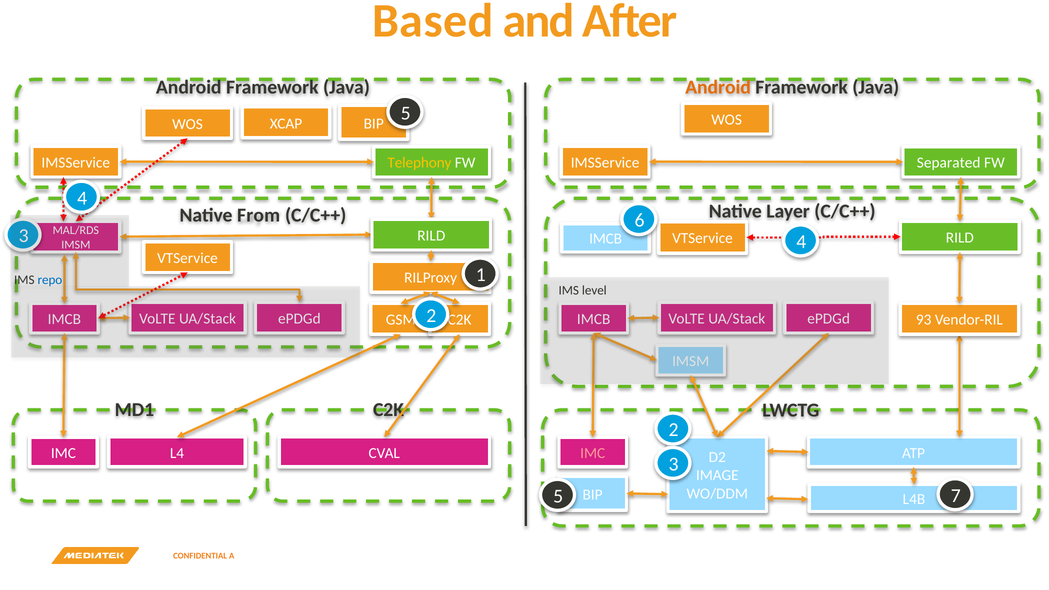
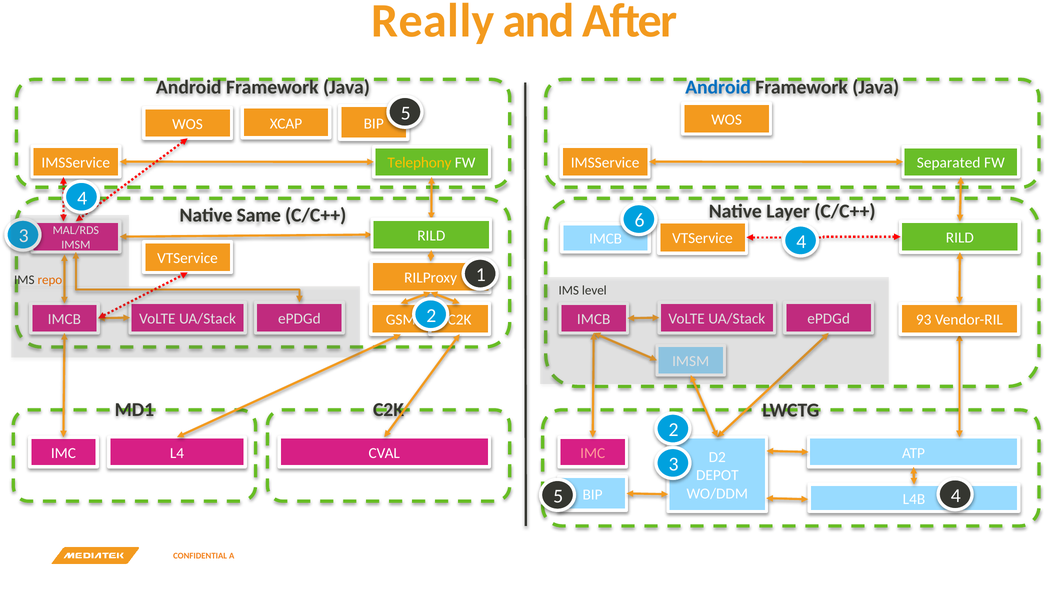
Based: Based -> Really
Android at (718, 87) colour: orange -> blue
From: From -> Same
repo colour: blue -> orange
IMAGE: IMAGE -> DEPOT
WO/DDM 7: 7 -> 4
